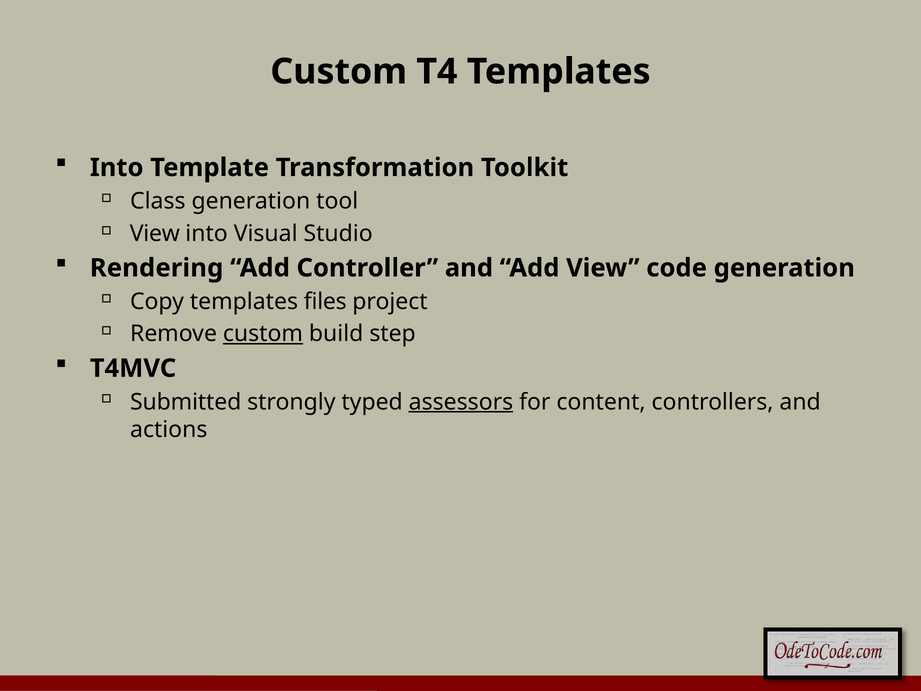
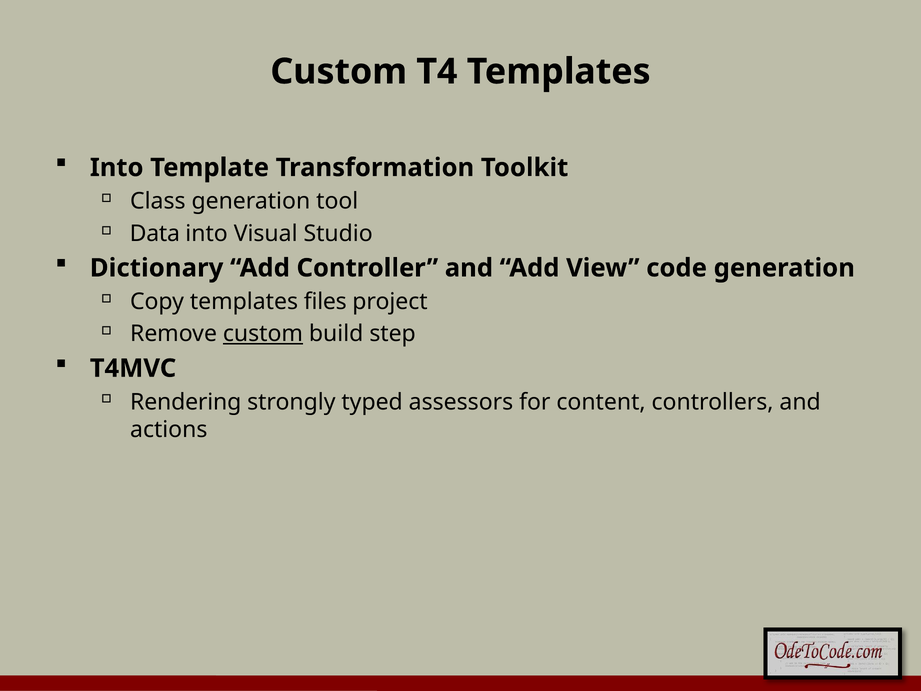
View at (155, 233): View -> Data
Rendering: Rendering -> Dictionary
Submitted: Submitted -> Rendering
assessors underline: present -> none
